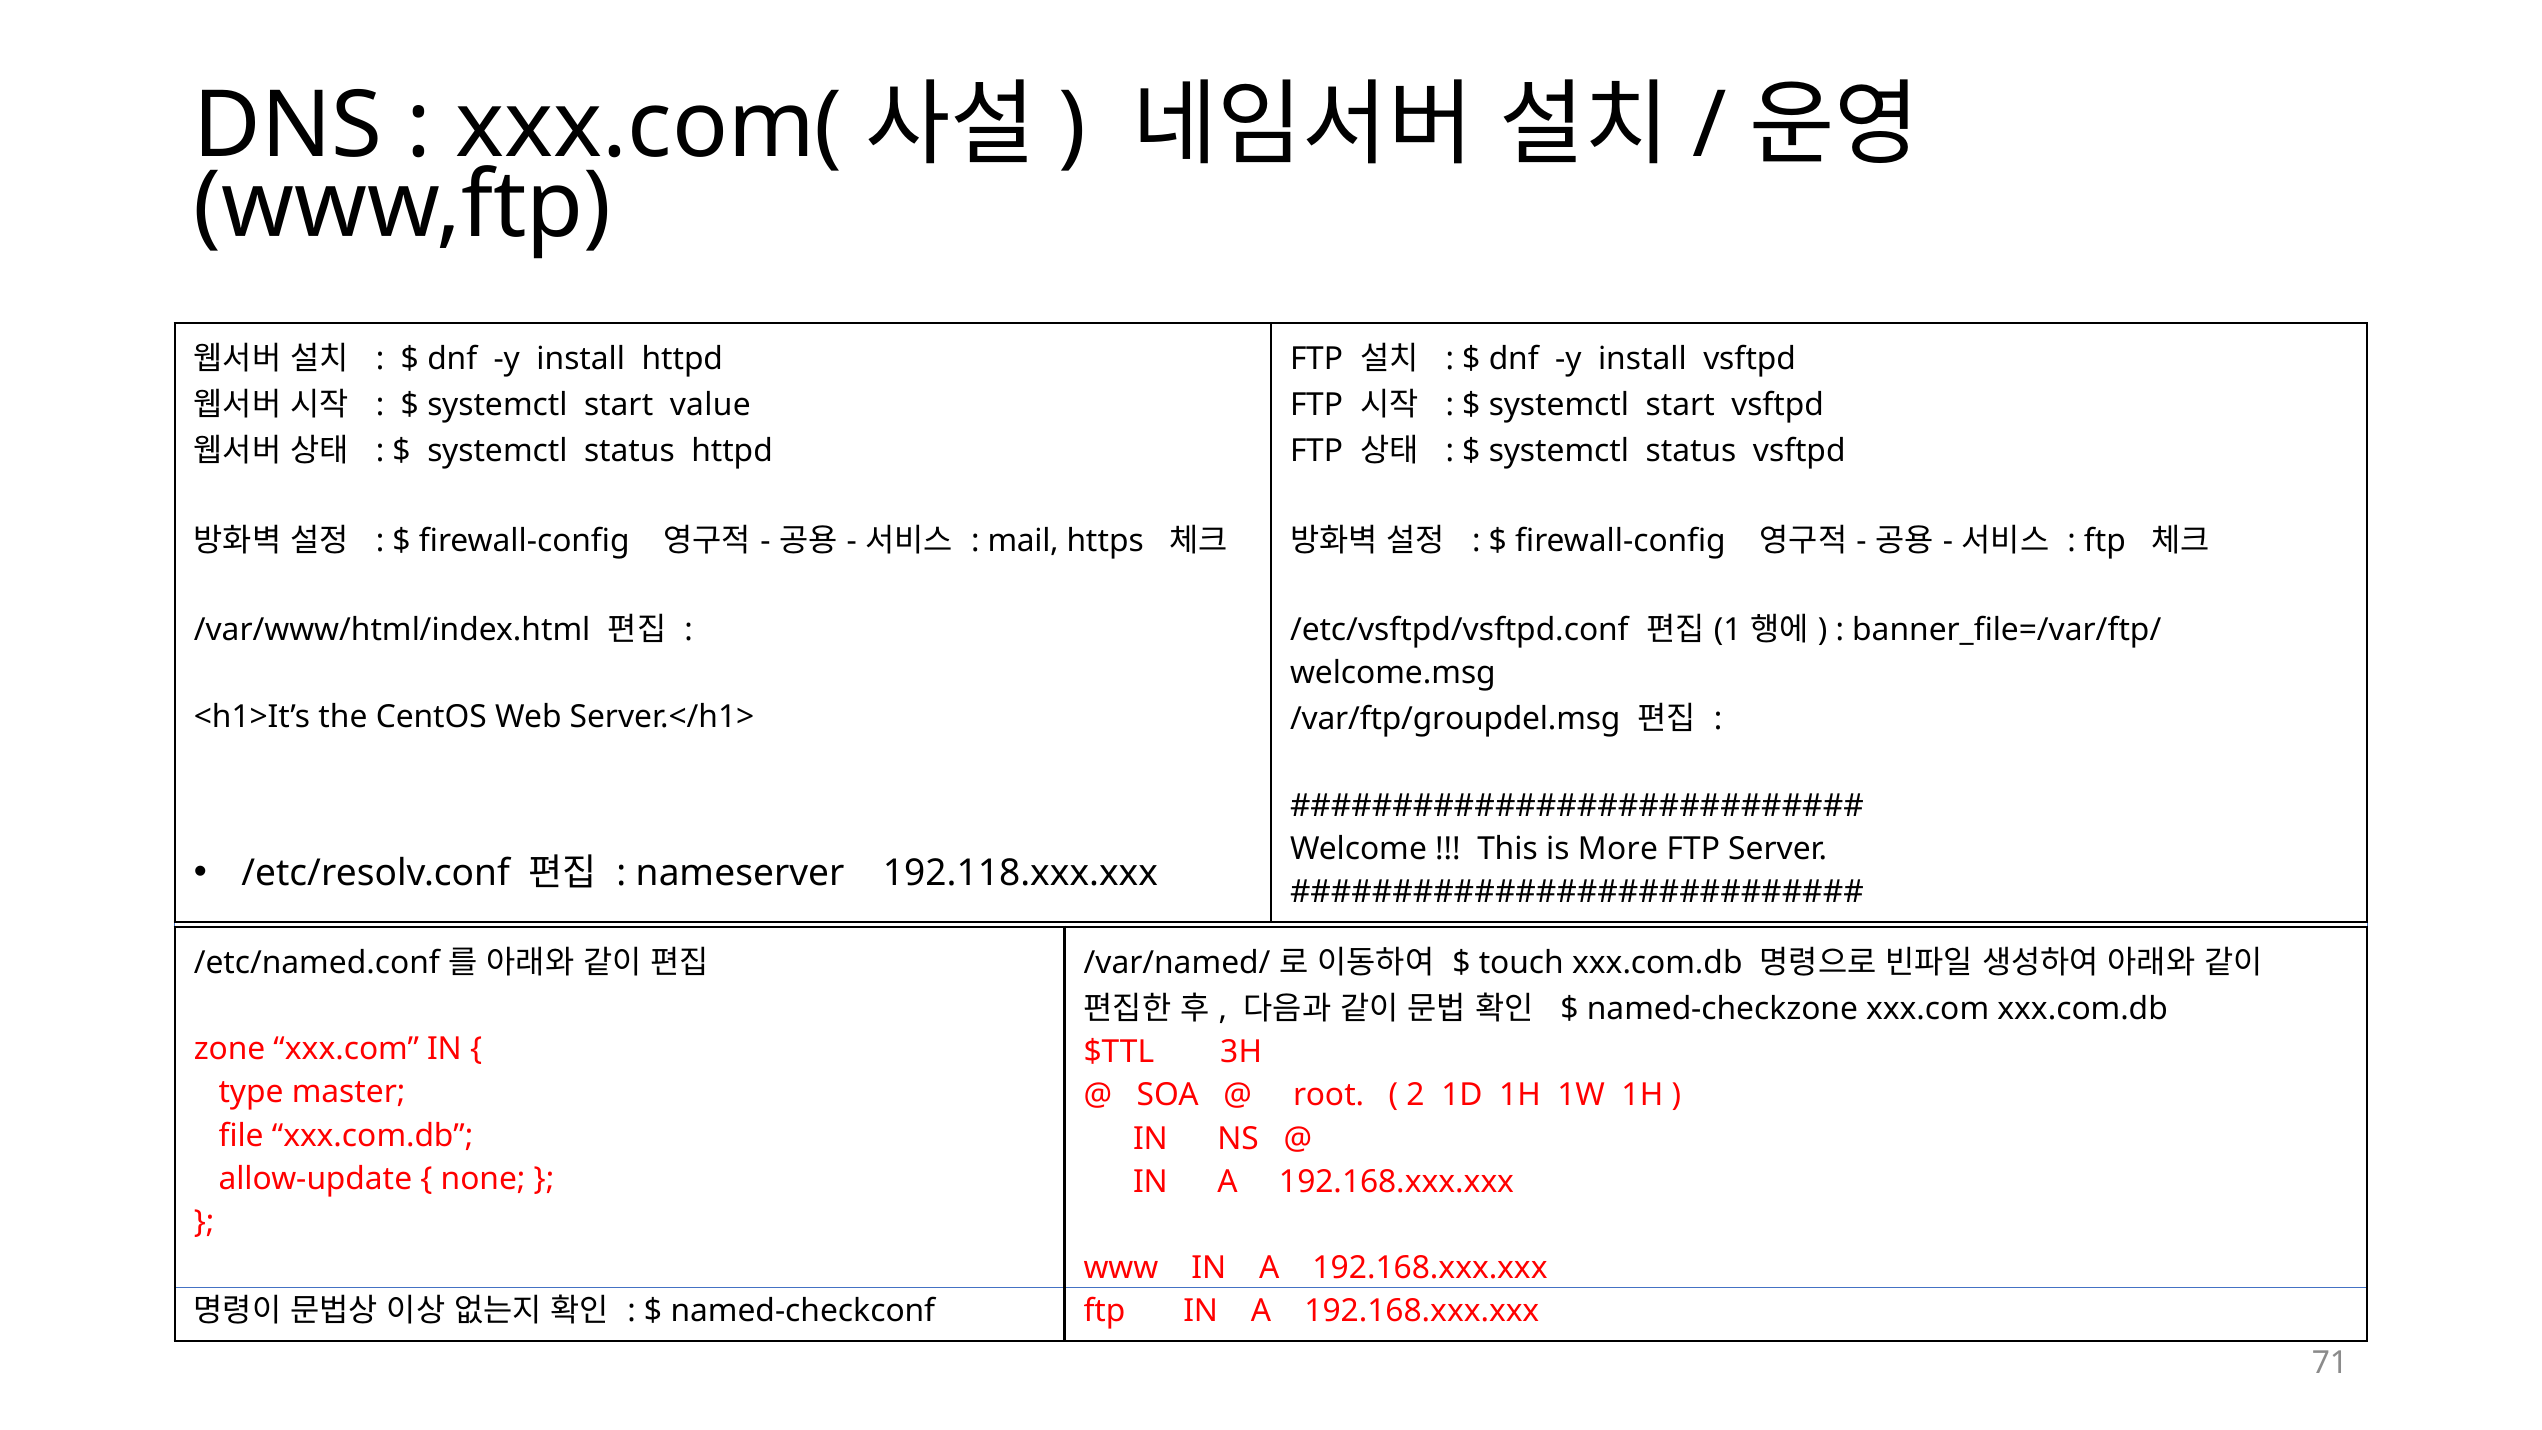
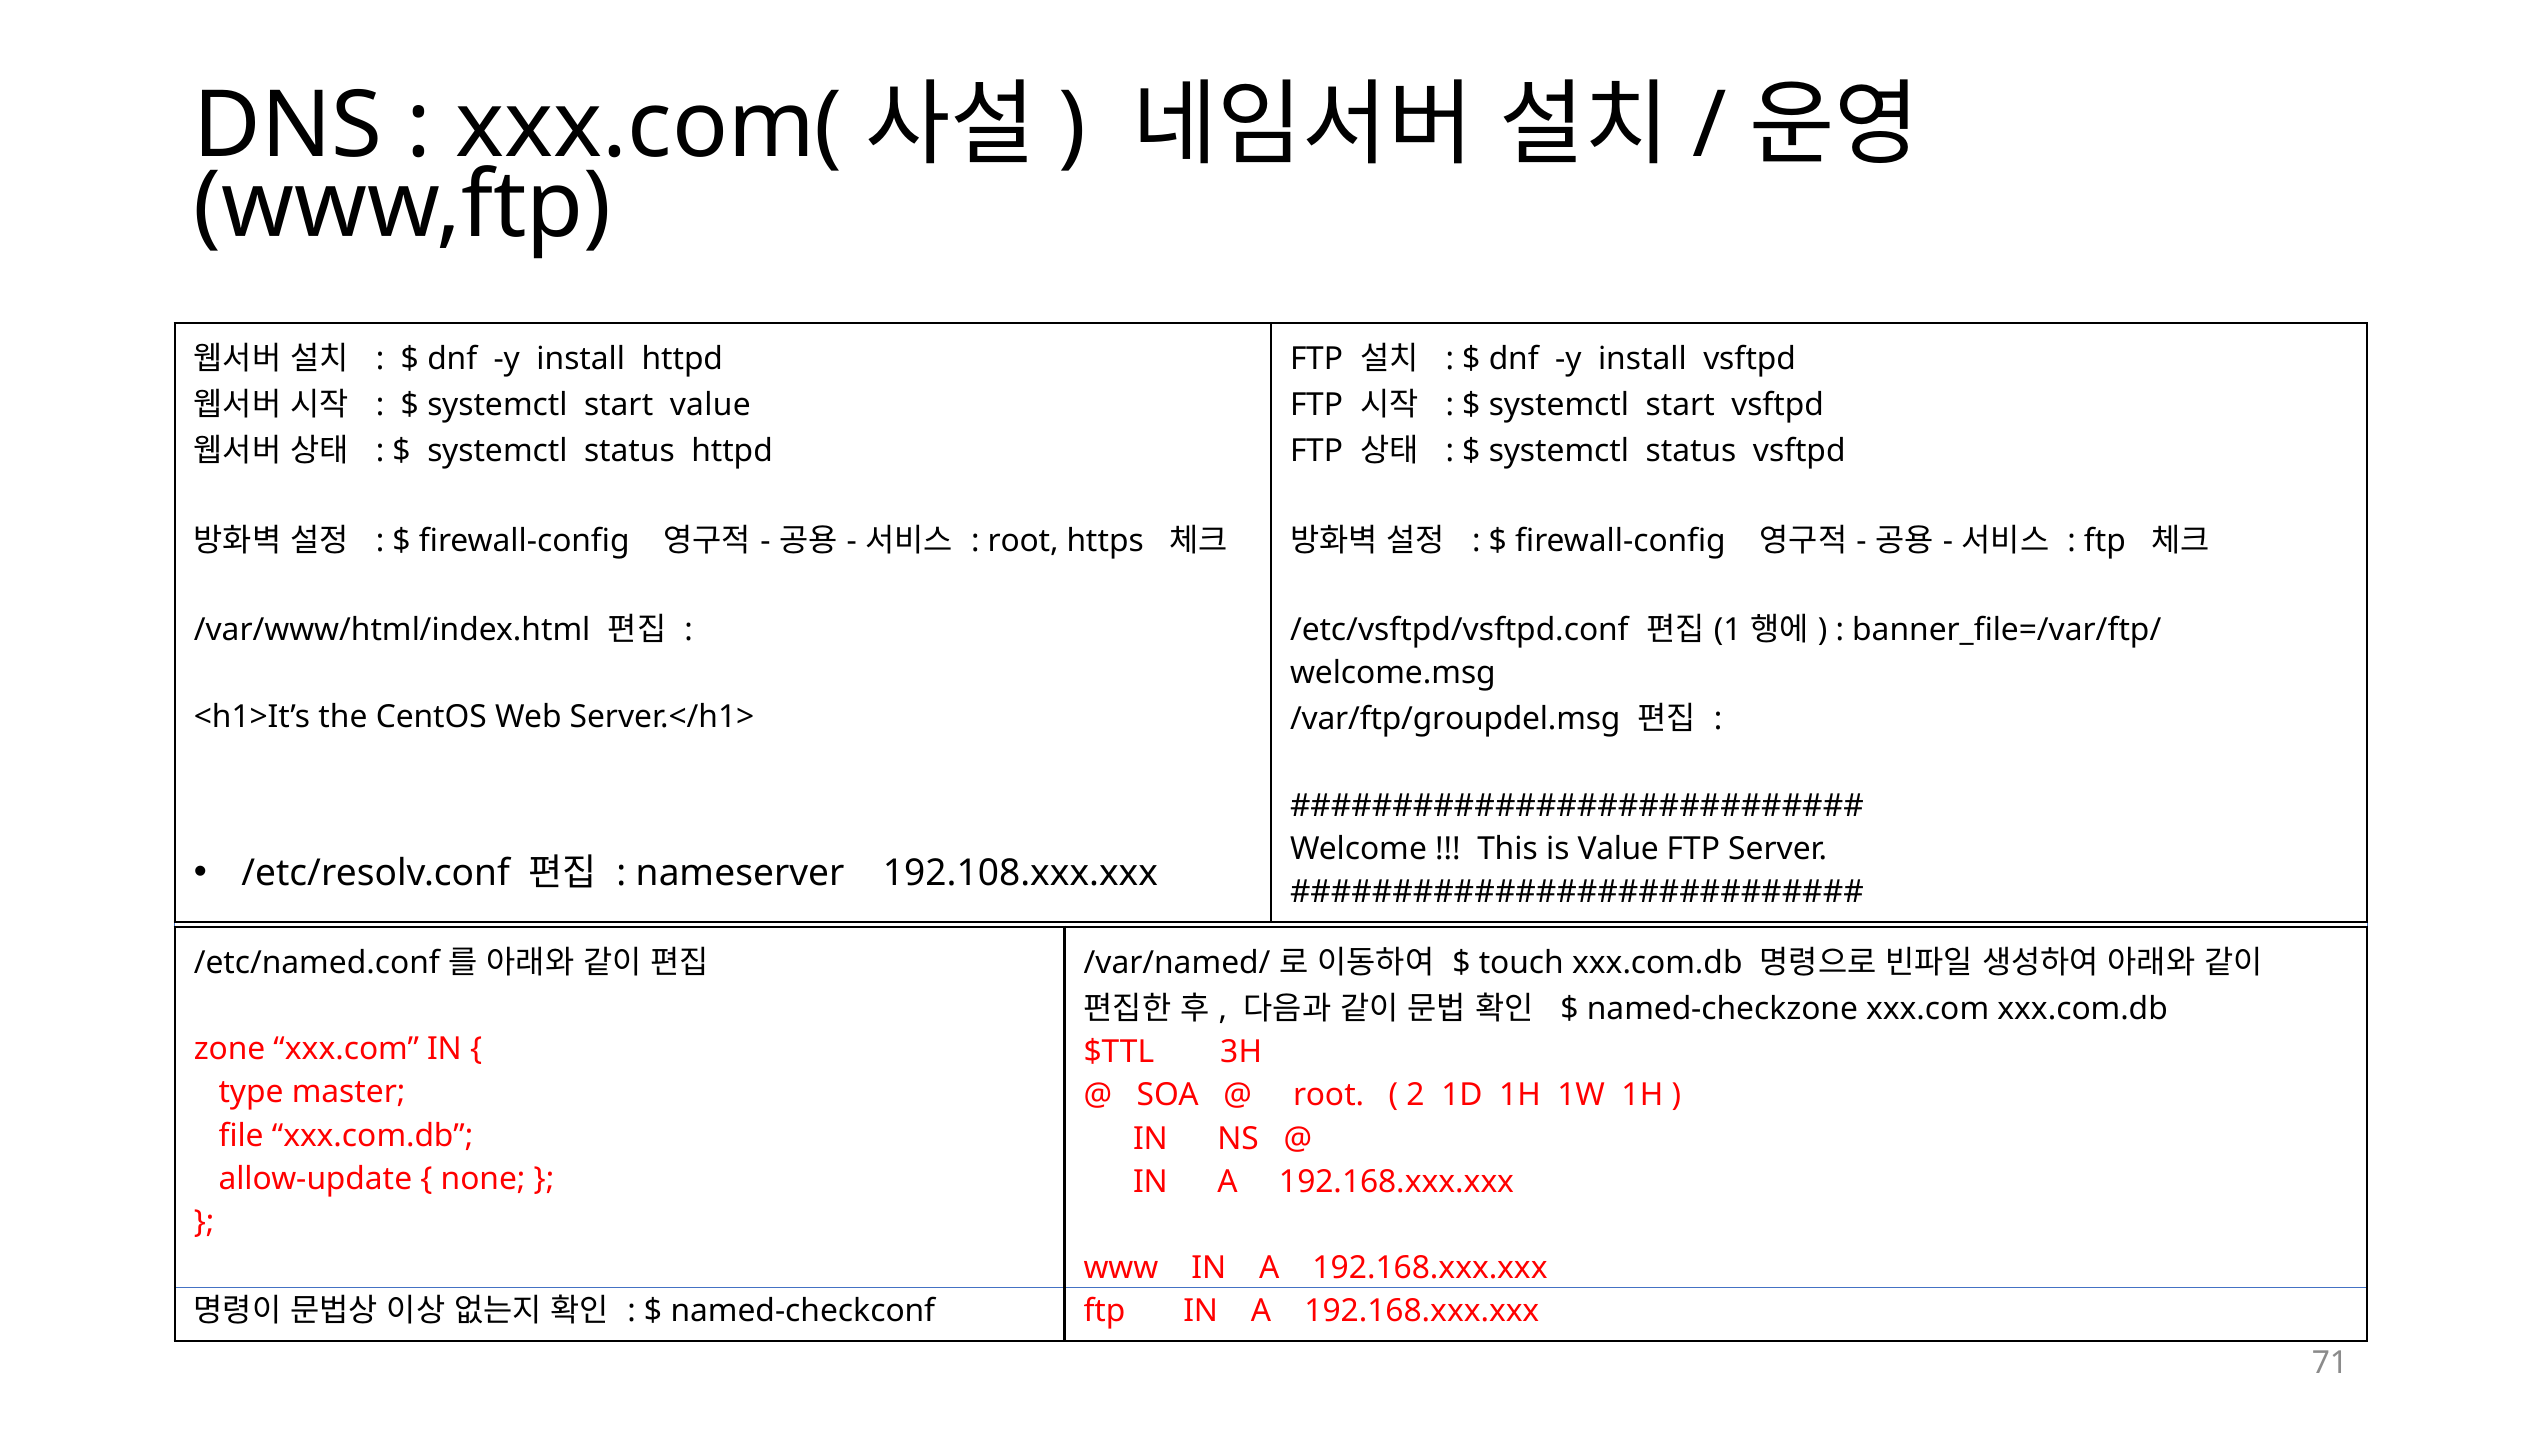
mail at (1023, 541): mail -> root
is More: More -> Value
192.118.xxx.xxx: 192.118.xxx.xxx -> 192.108.xxx.xxx
